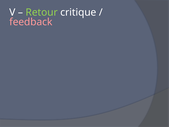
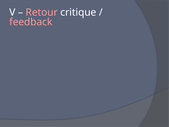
Retour colour: light green -> pink
